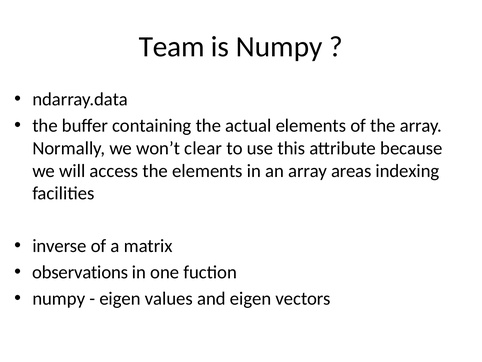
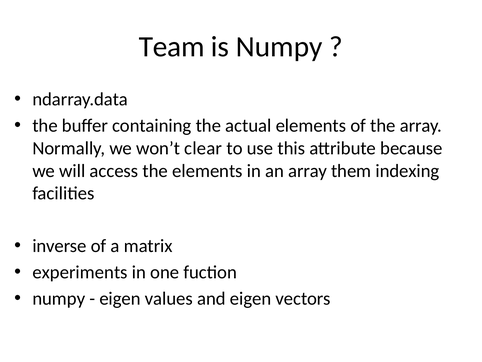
areas: areas -> them
observations: observations -> experiments
